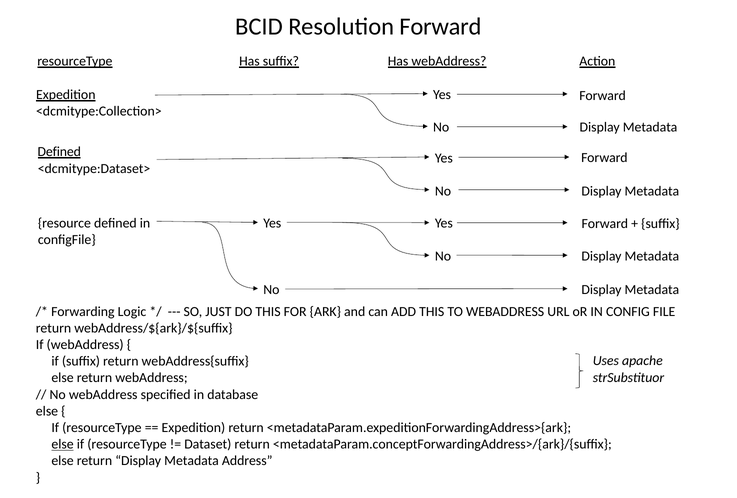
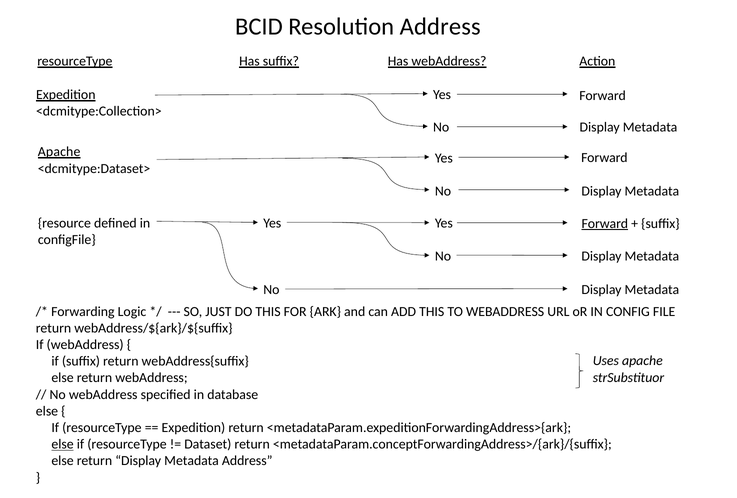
Resolution Forward: Forward -> Address
Defined at (59, 152): Defined -> Apache
Forward at (605, 223) underline: none -> present
